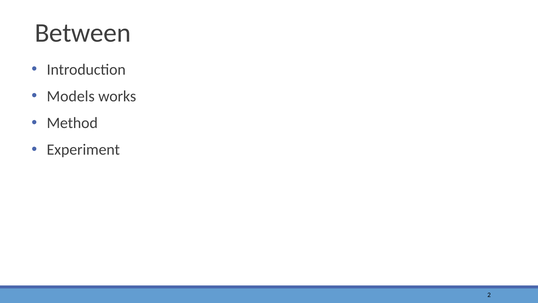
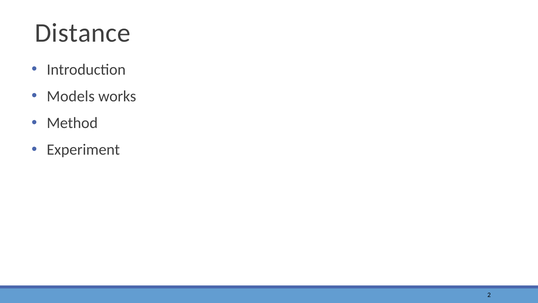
Between: Between -> Distance
